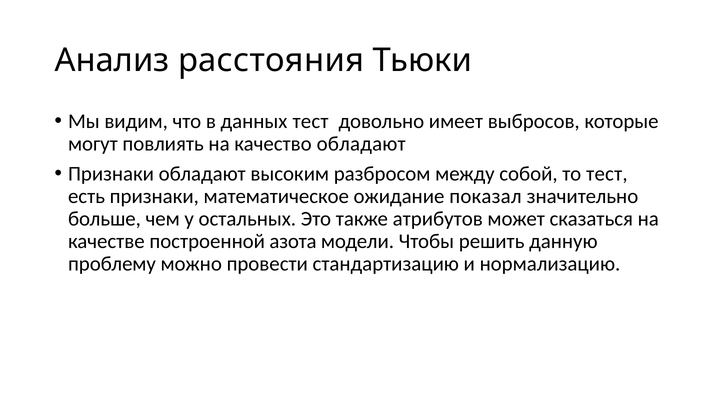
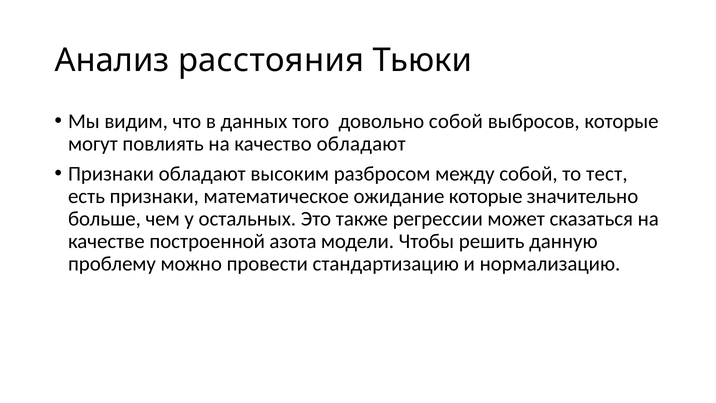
данных тест: тест -> того
довольно имеет: имеет -> собой
ожидание показал: показал -> которые
атрибутов: атрибутов -> регрессии
